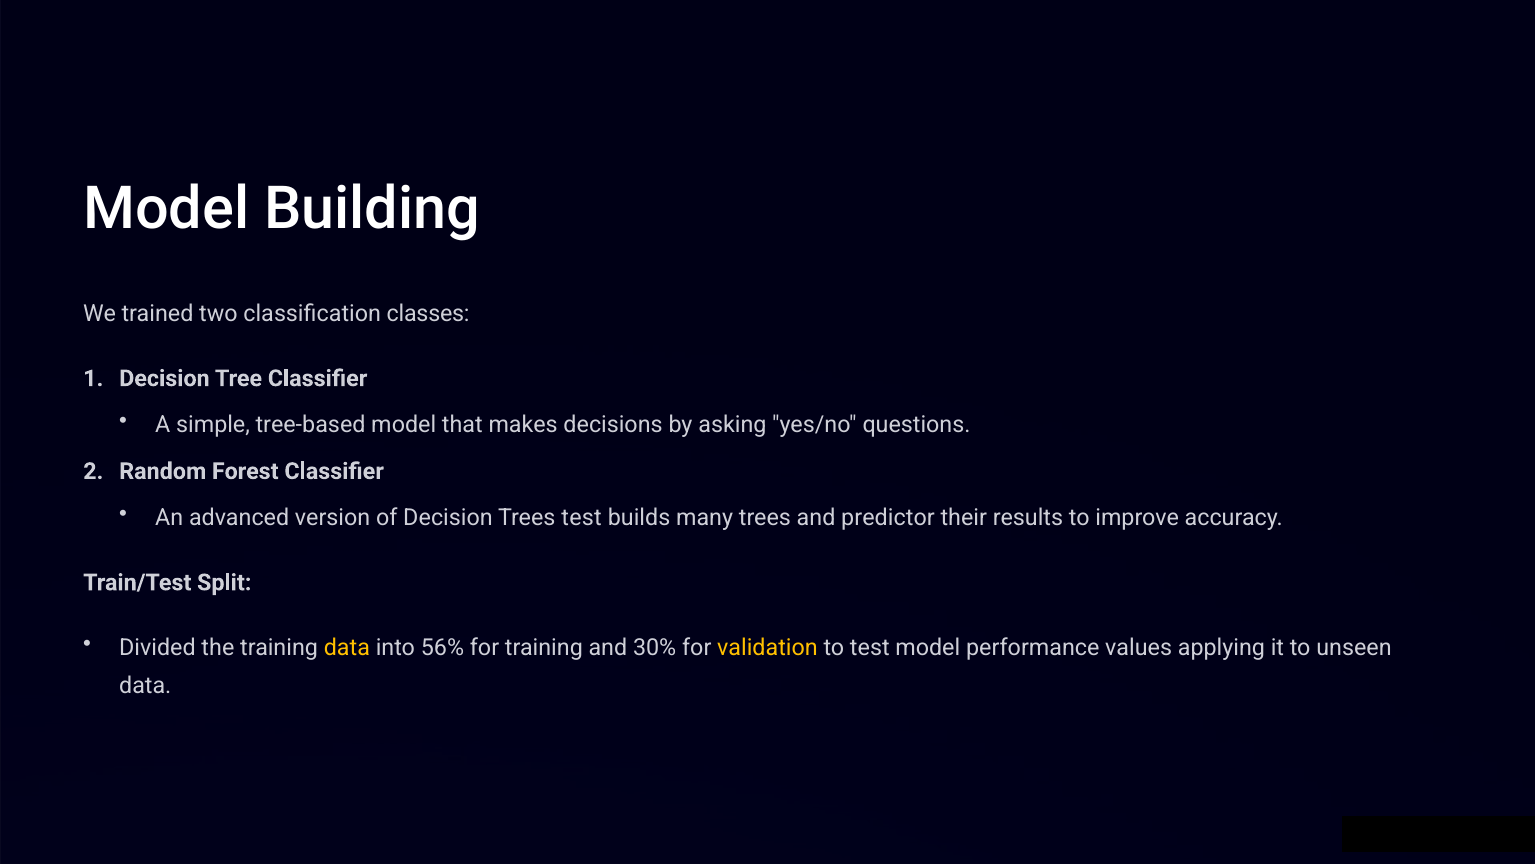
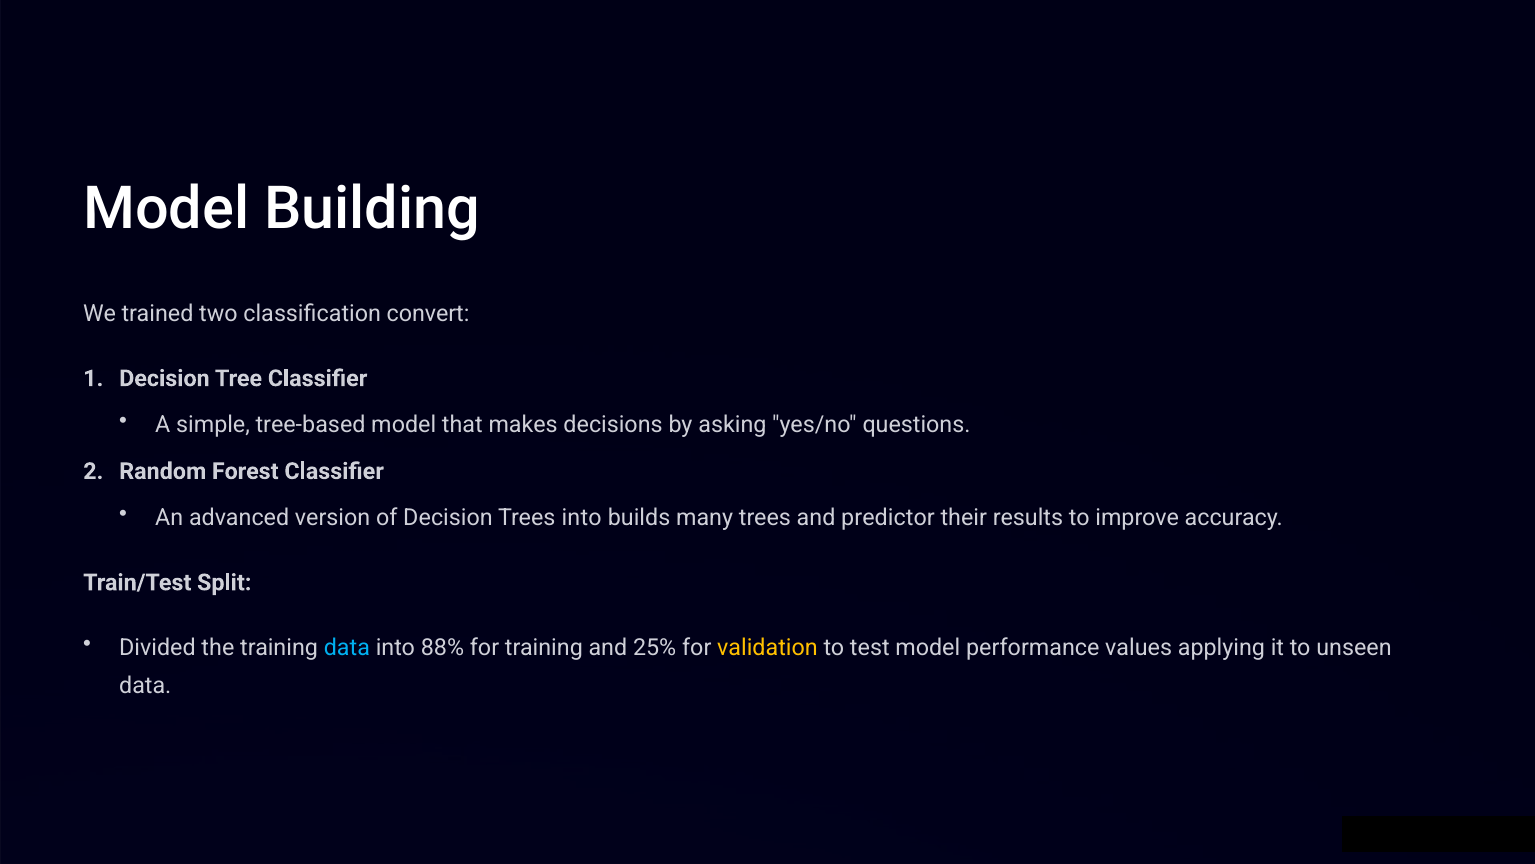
classes: classes -> convert
Trees test: test -> into
data at (347, 647) colour: yellow -> light blue
56%: 56% -> 88%
30%: 30% -> 25%
